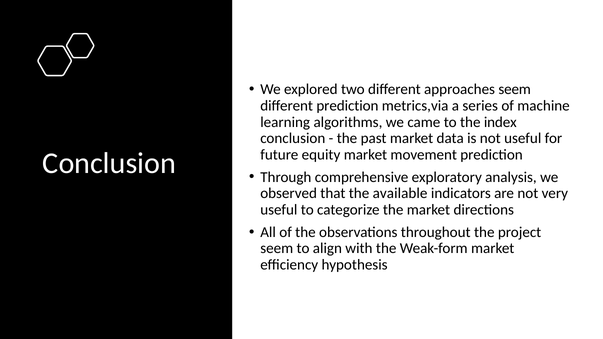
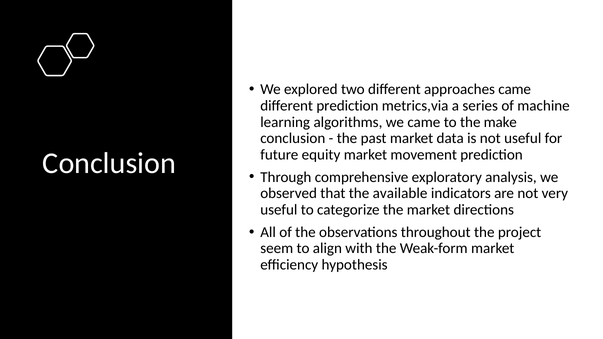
approaches seem: seem -> came
index: index -> make
